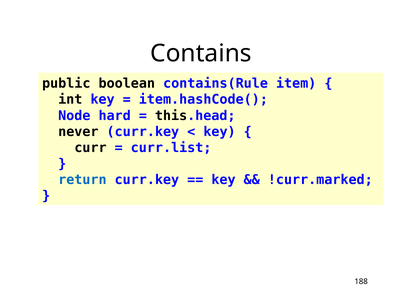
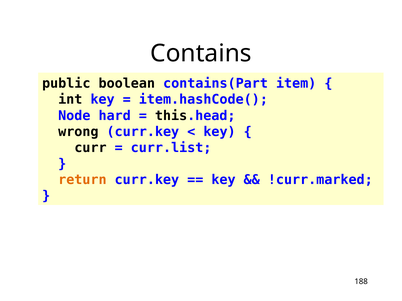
contains(Rule: contains(Rule -> contains(Part
never: never -> wrong
return colour: blue -> orange
